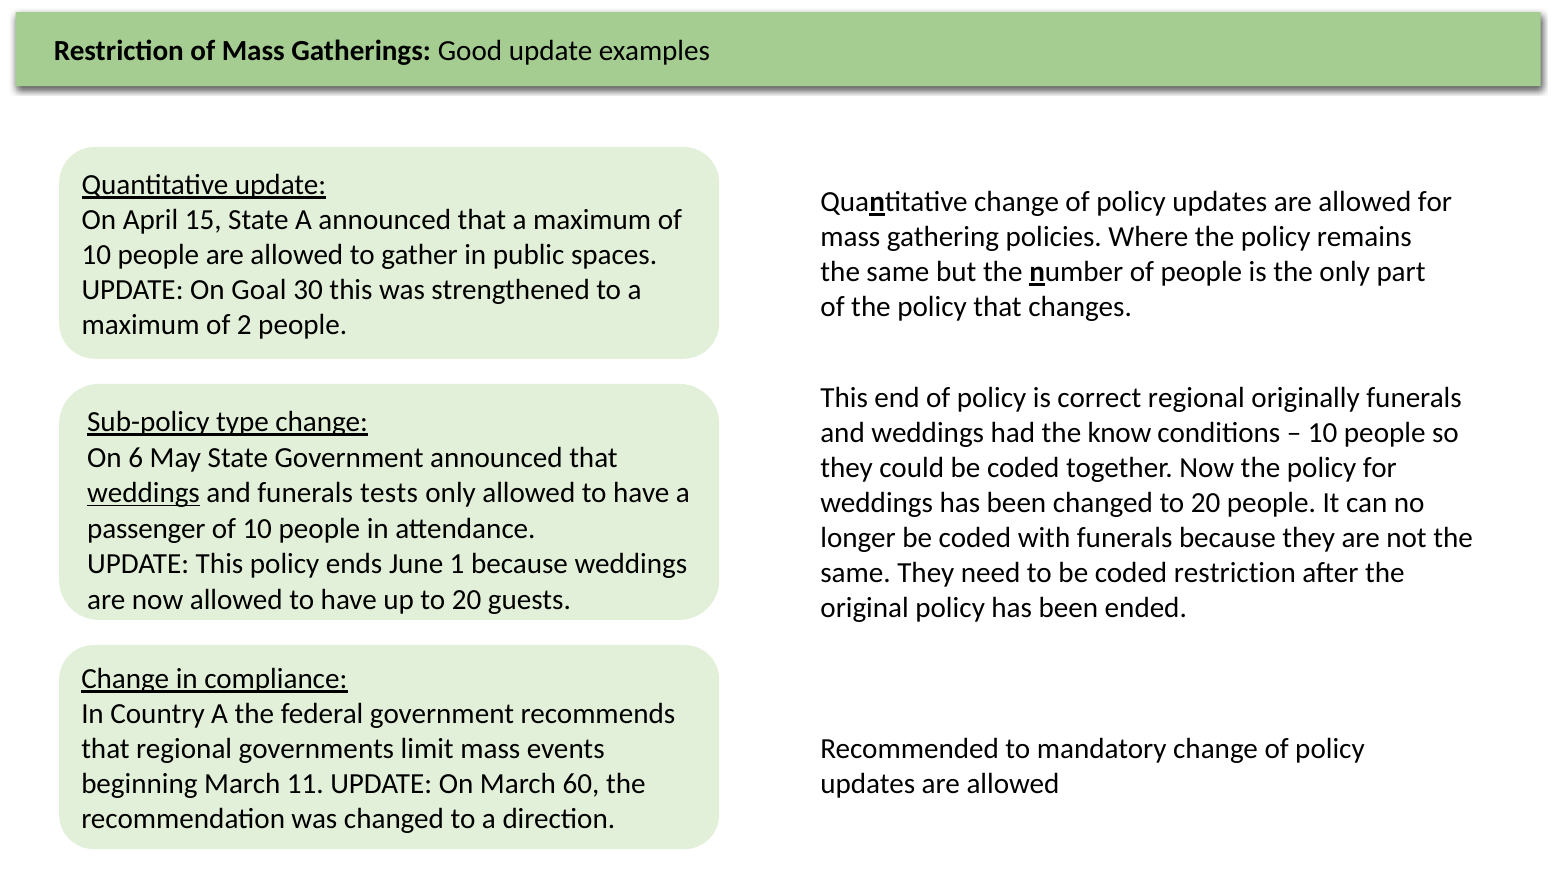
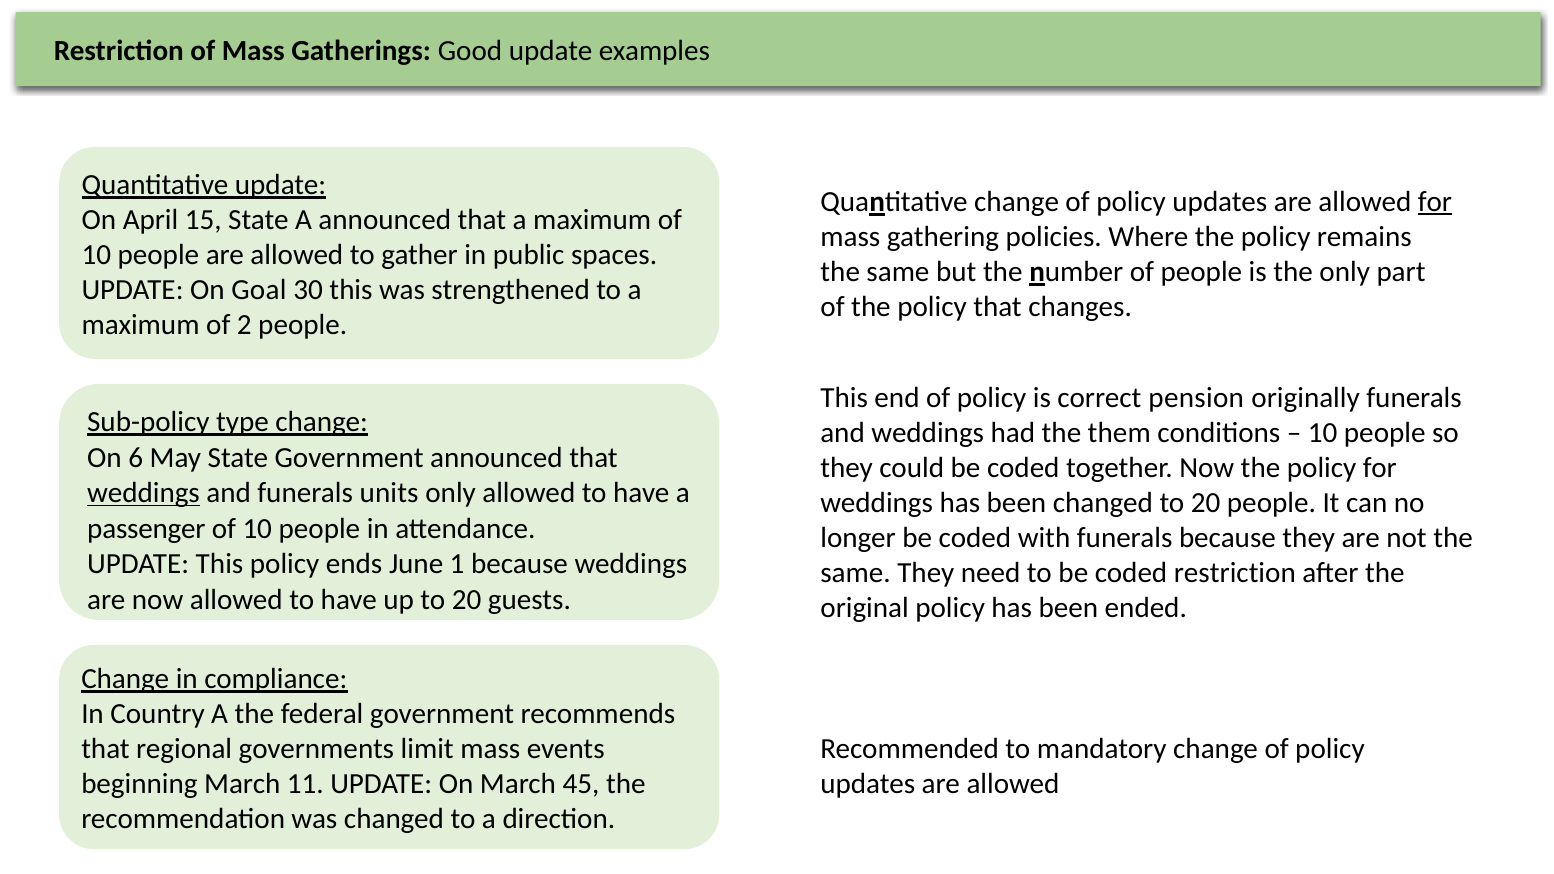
for at (1435, 202) underline: none -> present
correct regional: regional -> pension
know: know -> them
tests: tests -> units
60: 60 -> 45
